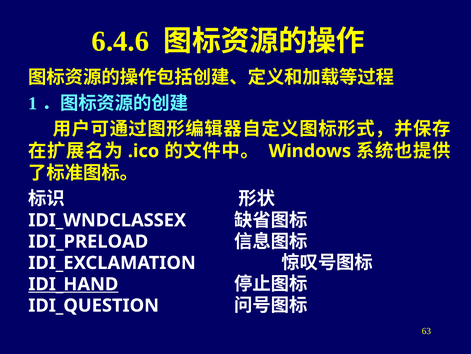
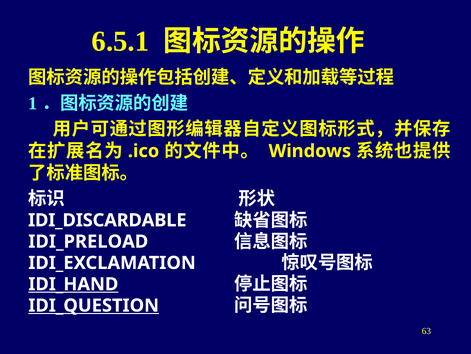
6.4.6: 6.4.6 -> 6.5.1
IDI_WNDCLASSEX: IDI_WNDCLASSEX -> IDI_DISCARDABLE
IDI_QUESTION underline: none -> present
